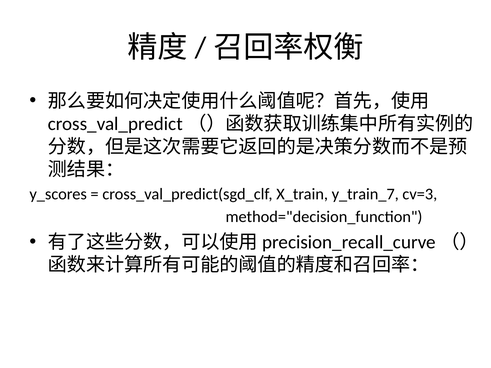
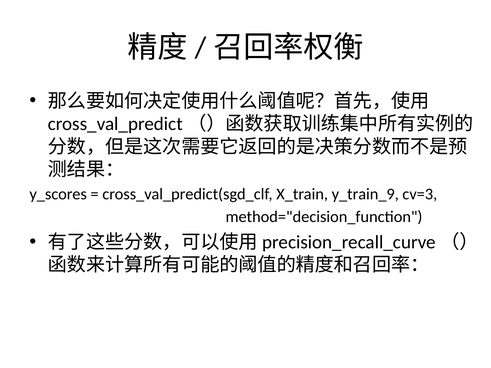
y_train_7: y_train_7 -> y_train_9
